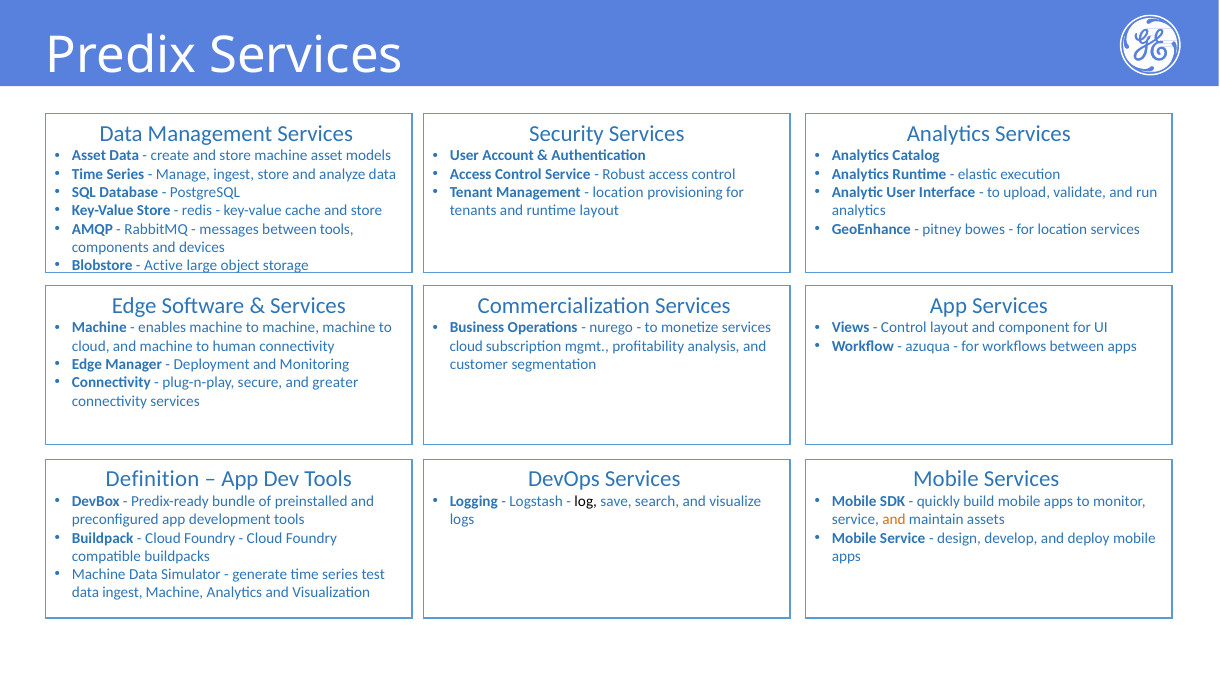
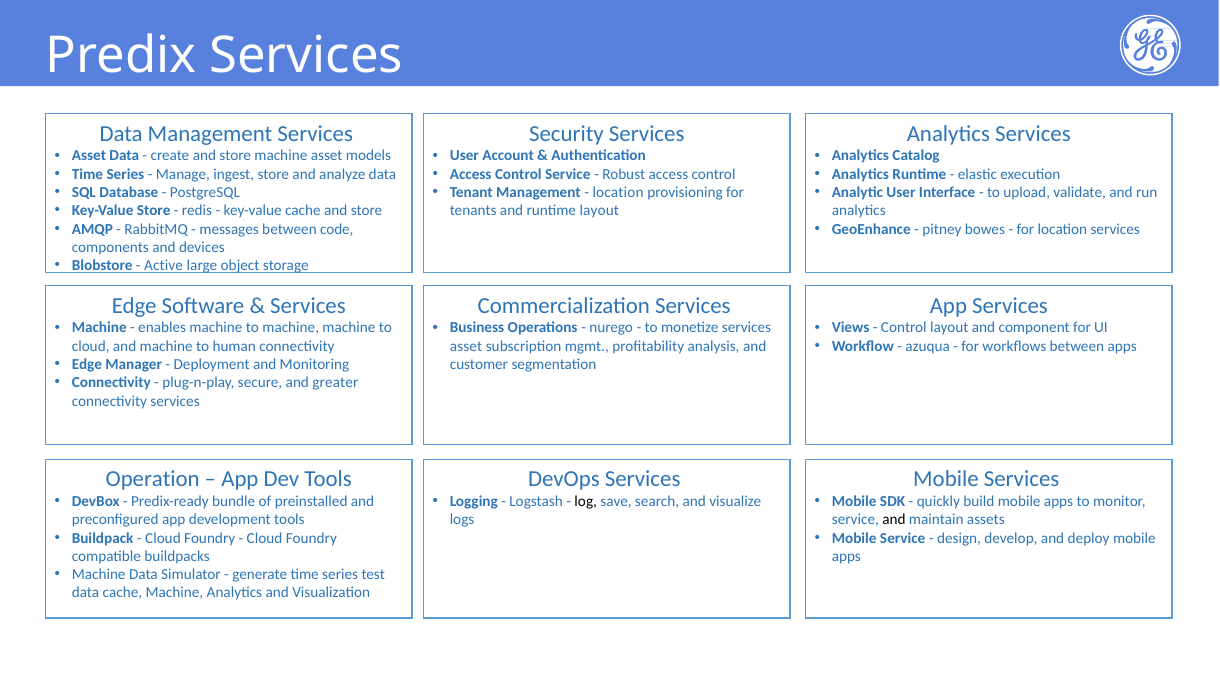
between tools: tools -> code
cloud at (466, 346): cloud -> asset
Definition: Definition -> Operation
and at (894, 520) colour: orange -> black
data ingest: ingest -> cache
